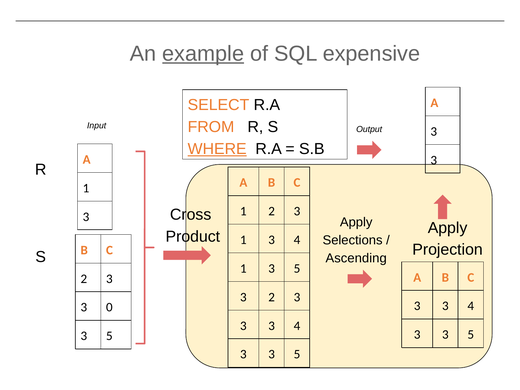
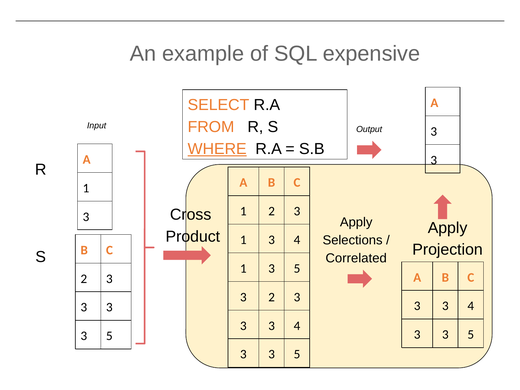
example underline: present -> none
Ascending: Ascending -> Correlated
0 at (109, 307): 0 -> 3
